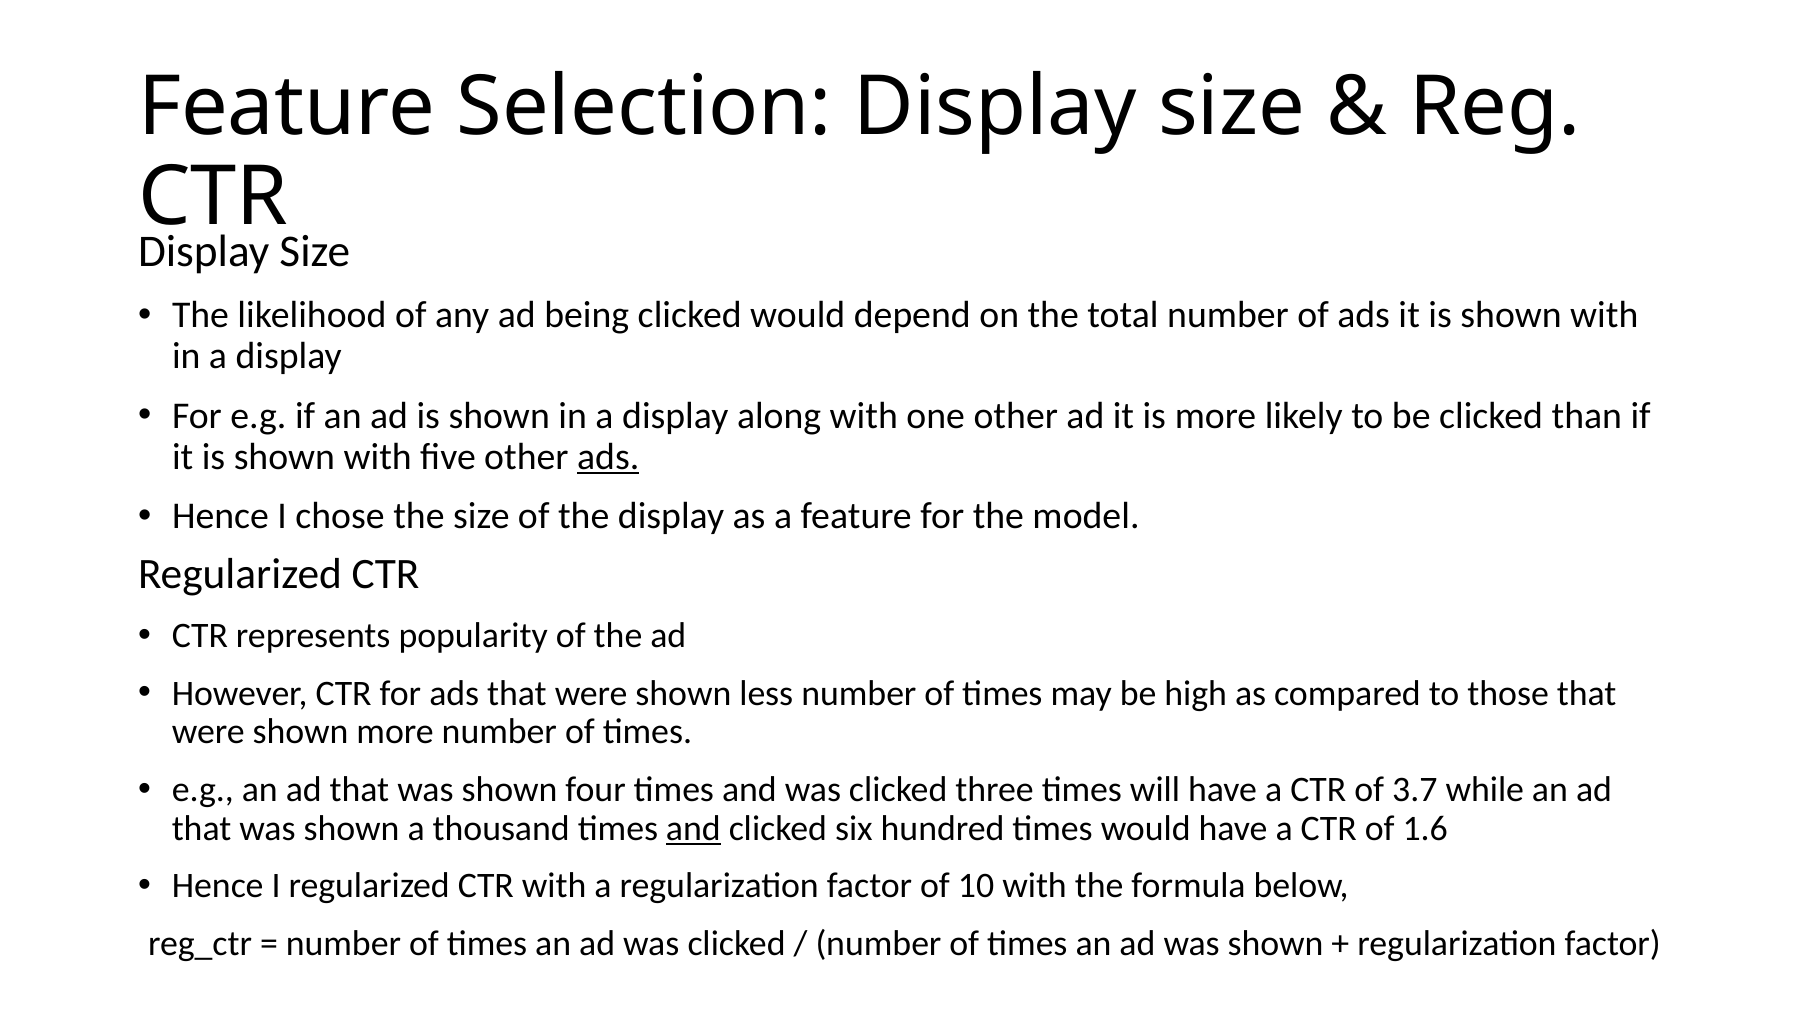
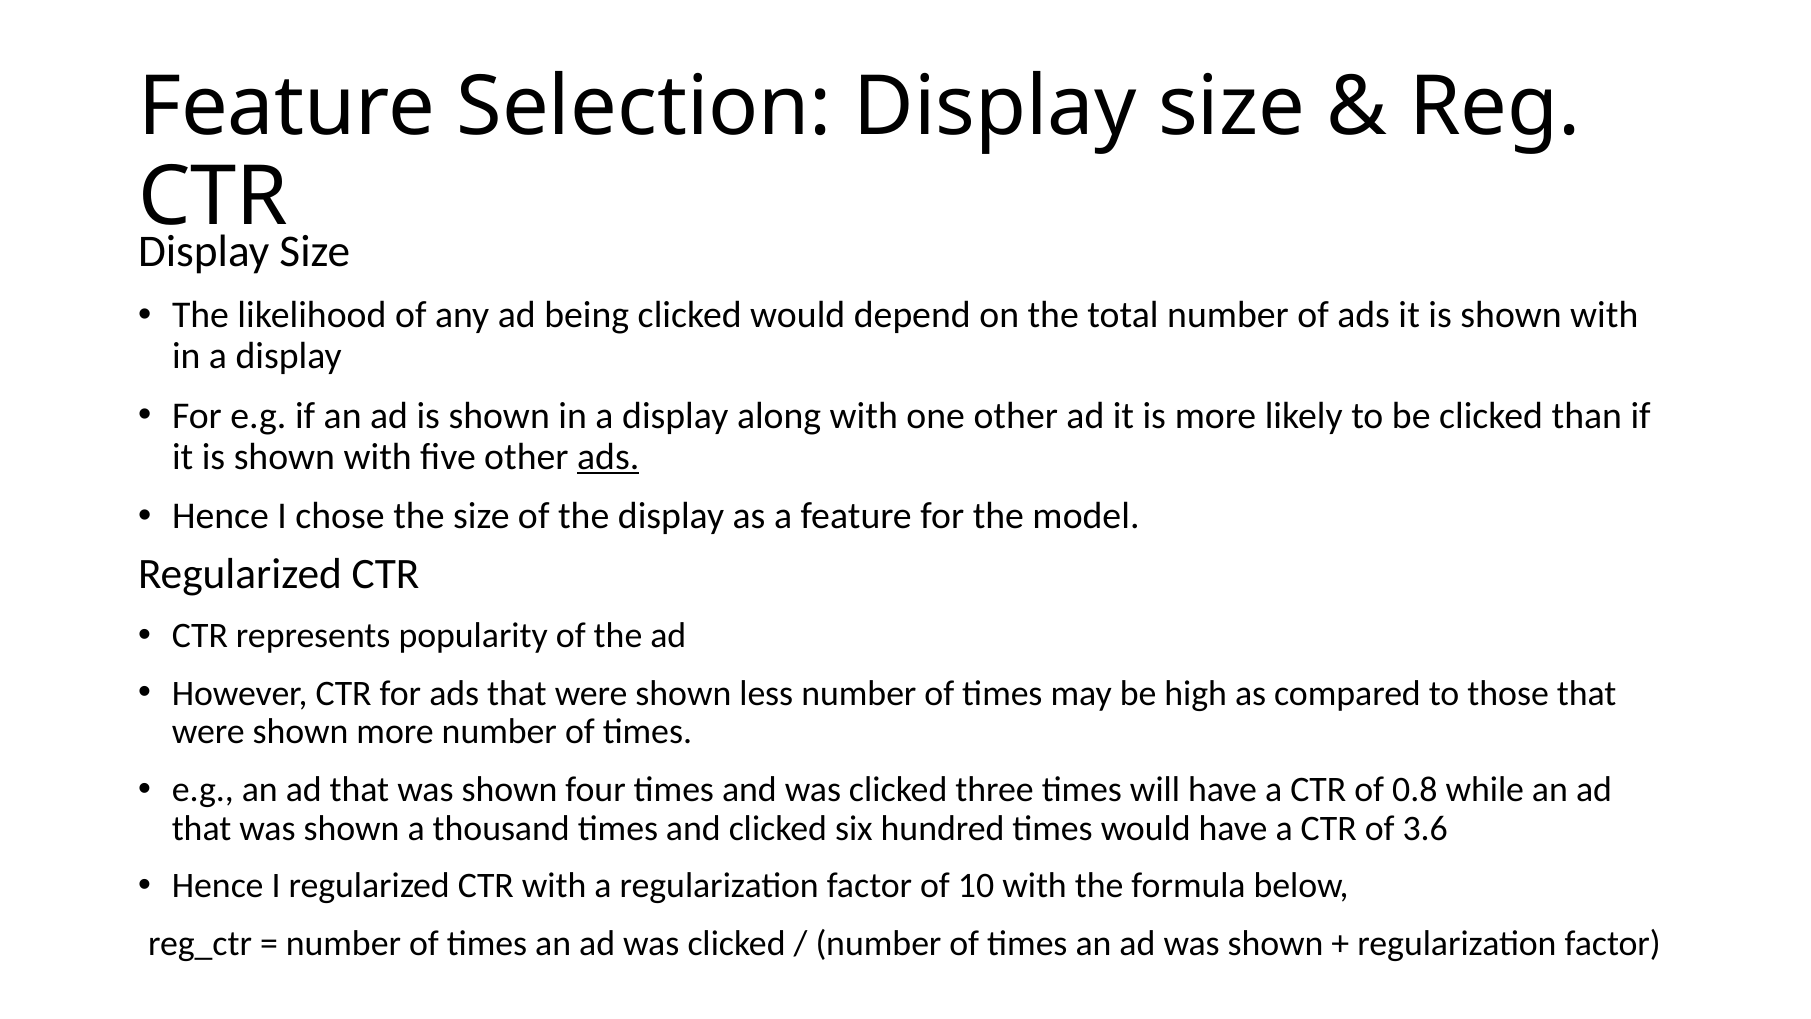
3.7: 3.7 -> 0.8
and at (693, 828) underline: present -> none
1.6: 1.6 -> 3.6
